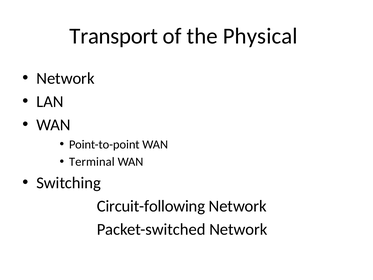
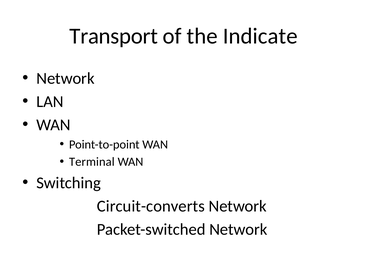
Physical: Physical -> Indicate
Circuit-following: Circuit-following -> Circuit-converts
